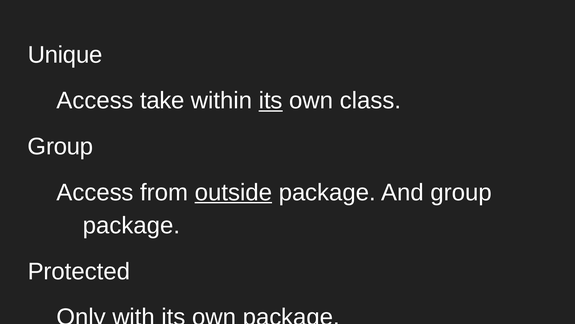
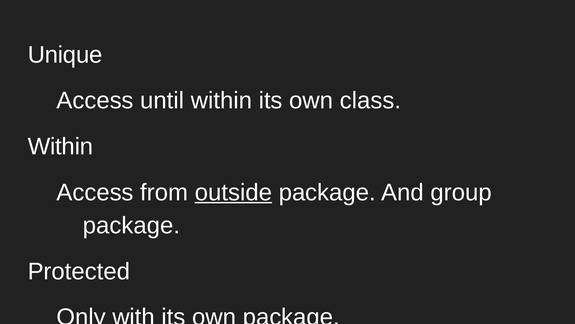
take: take -> until
its at (271, 100) underline: present -> none
Group at (60, 146): Group -> Within
